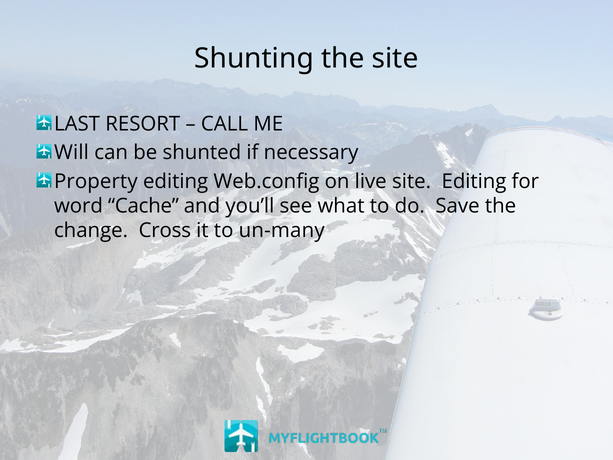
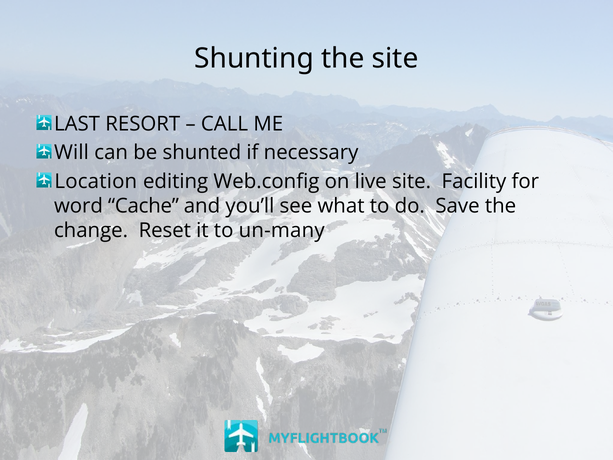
Property: Property -> Location
site Editing: Editing -> Facility
Cross: Cross -> Reset
